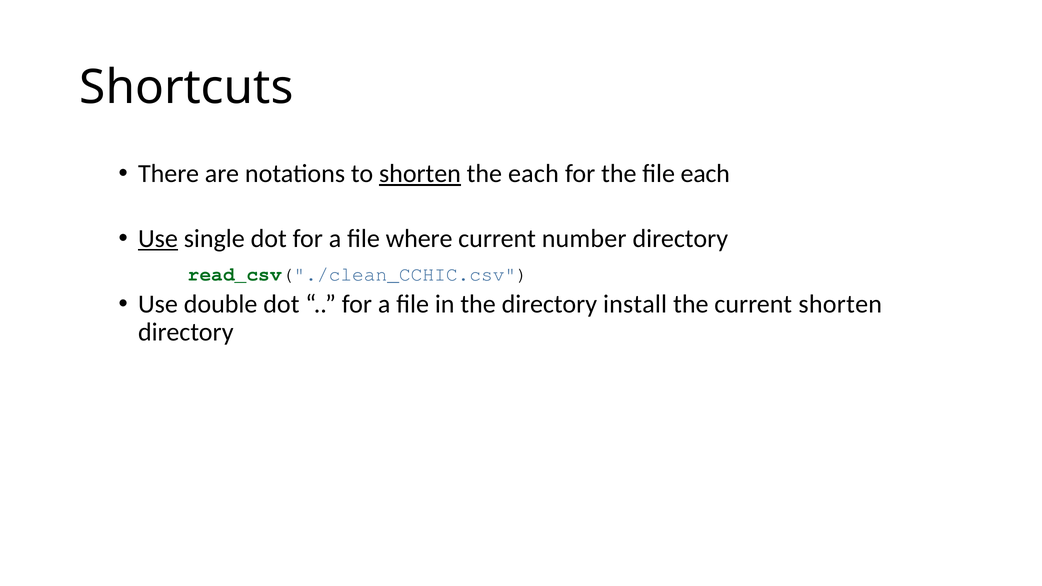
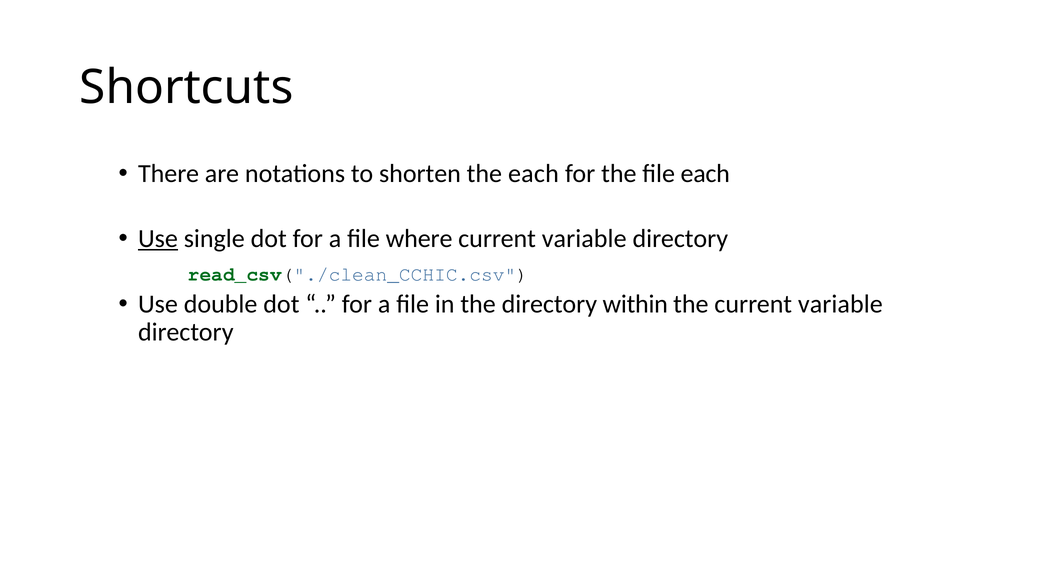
shorten at (420, 174) underline: present -> none
number at (584, 239): number -> variable
install: install -> within
the current shorten: shorten -> variable
